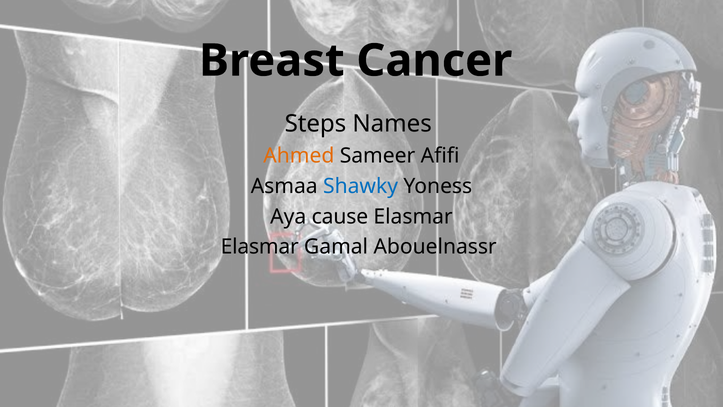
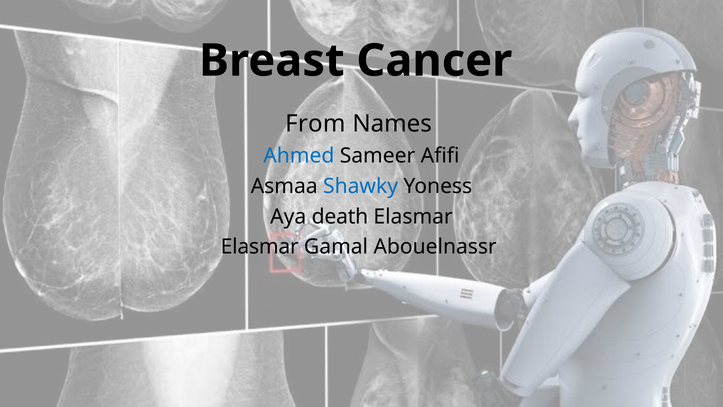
Steps: Steps -> From
Ahmed colour: orange -> blue
cause: cause -> death
